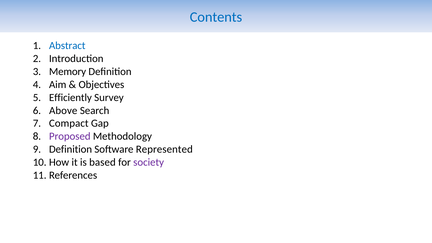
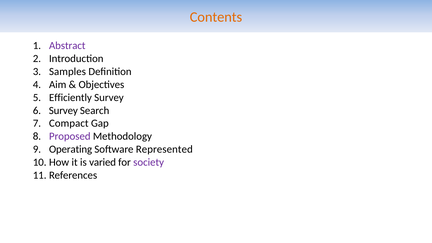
Contents colour: blue -> orange
Abstract colour: blue -> purple
Memory: Memory -> Samples
Above at (63, 110): Above -> Survey
Definition at (71, 149): Definition -> Operating
based: based -> varied
